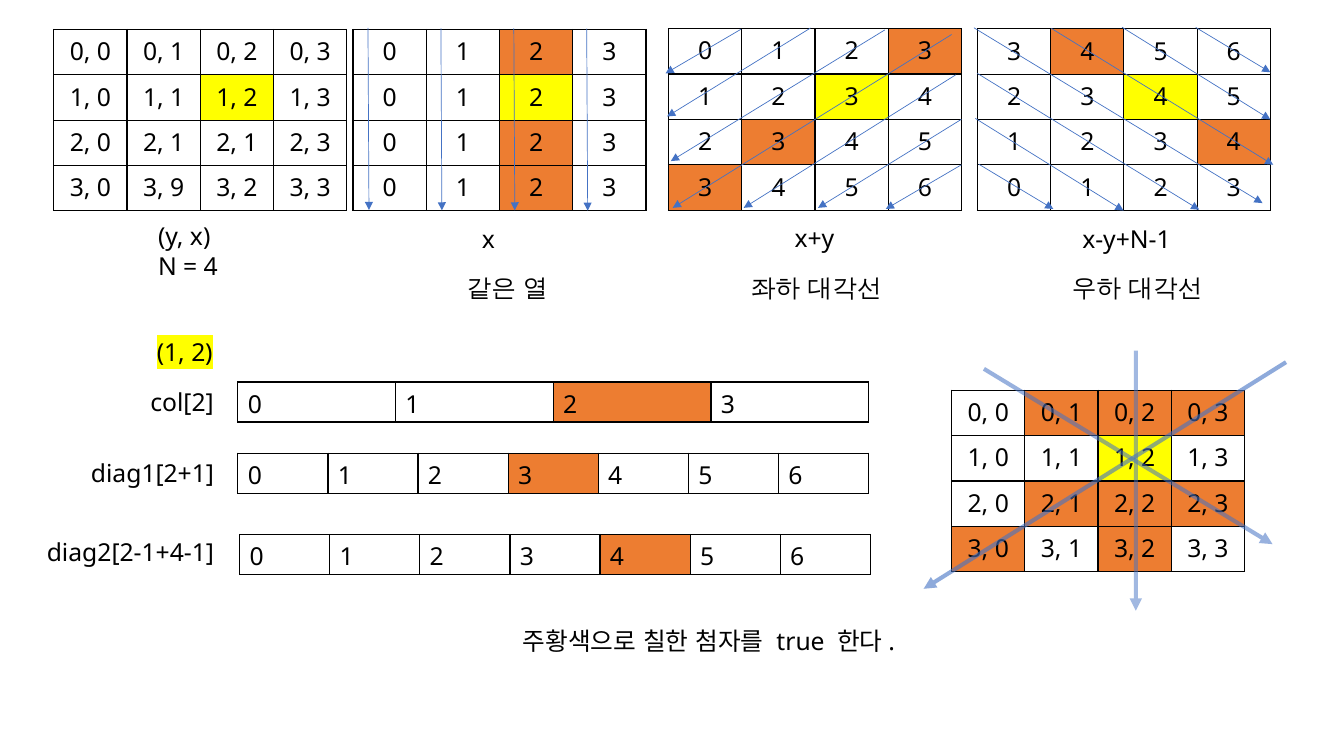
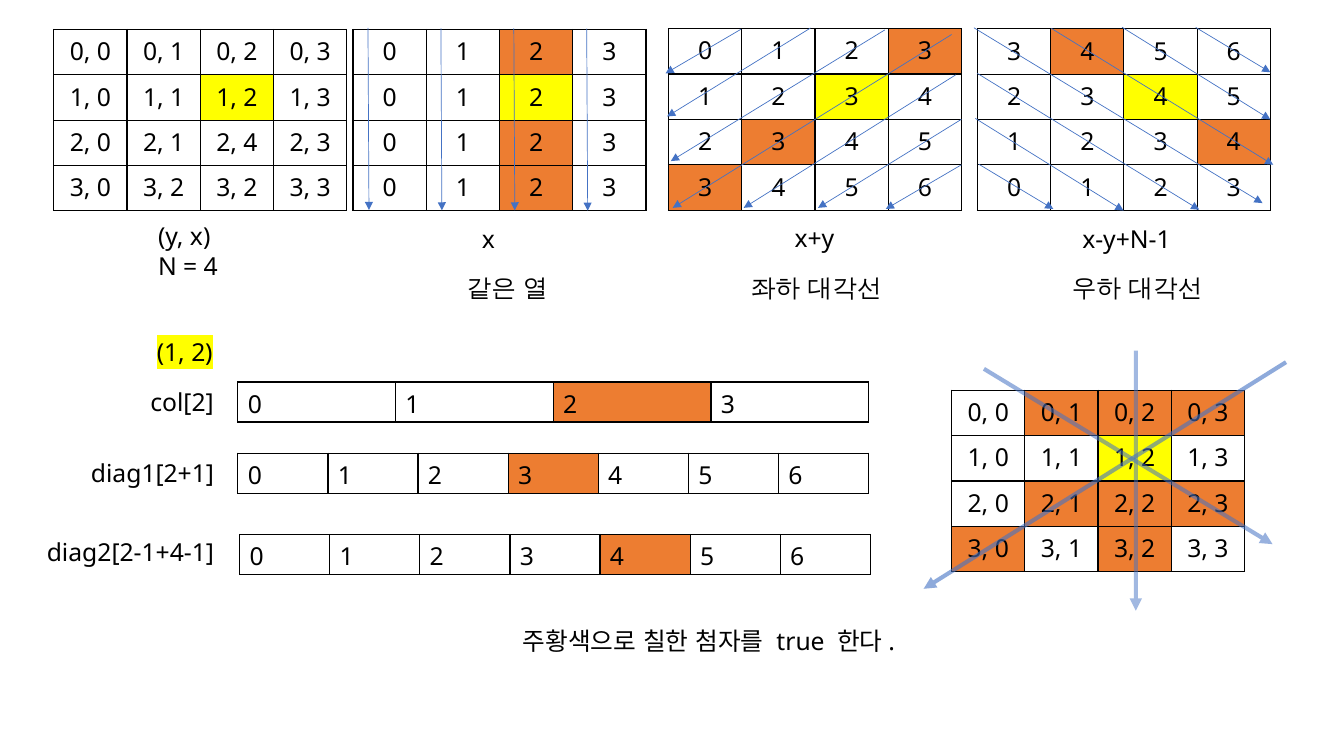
2 1 2 1: 1 -> 4
0 3 9: 9 -> 2
